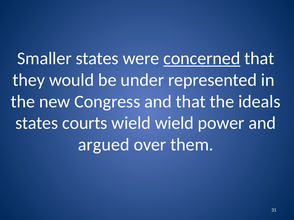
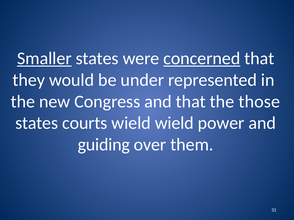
Smaller underline: none -> present
ideals: ideals -> those
argued: argued -> guiding
